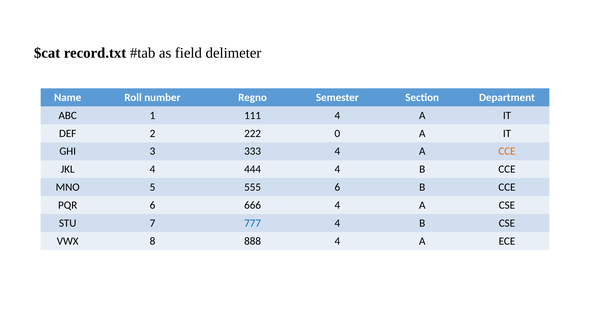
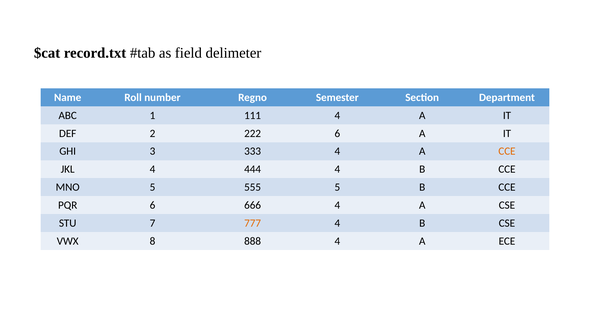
222 0: 0 -> 6
555 6: 6 -> 5
777 colour: blue -> orange
